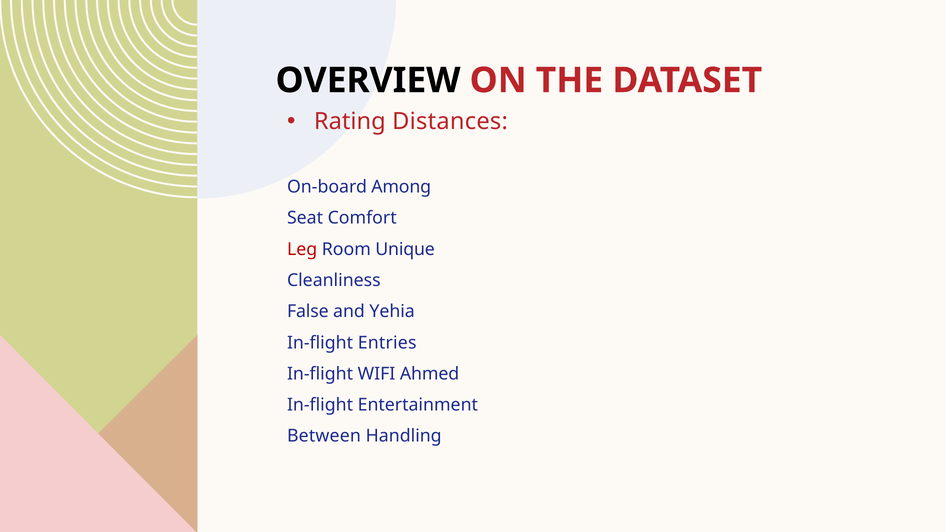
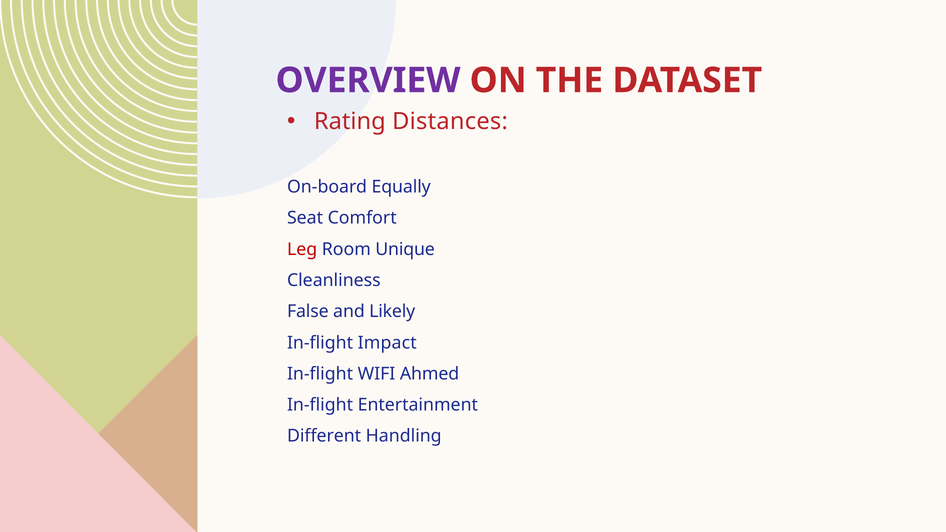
OVERVIEW colour: black -> purple
Among: Among -> Equally
Yehia: Yehia -> Likely
Entries: Entries -> Impact
Between: Between -> Different
